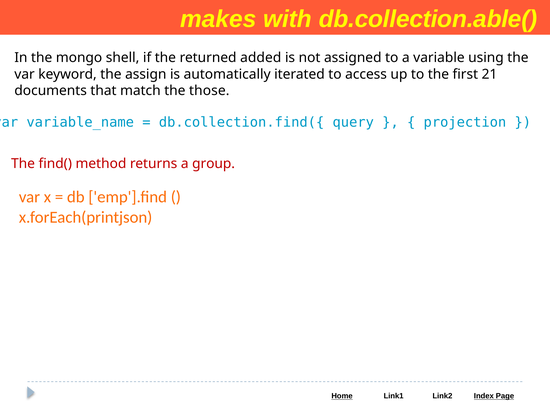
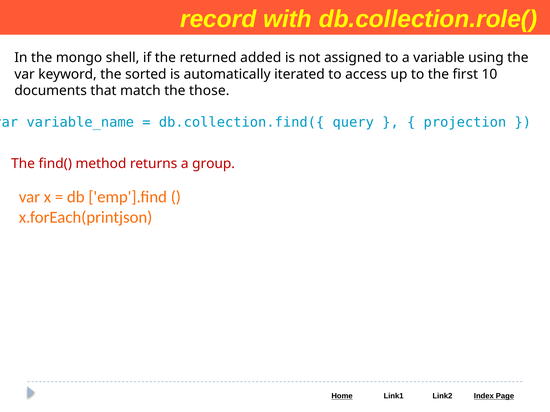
makes: makes -> record
db.collection.able(: db.collection.able( -> db.collection.role(
assign: assign -> sorted
21: 21 -> 10
